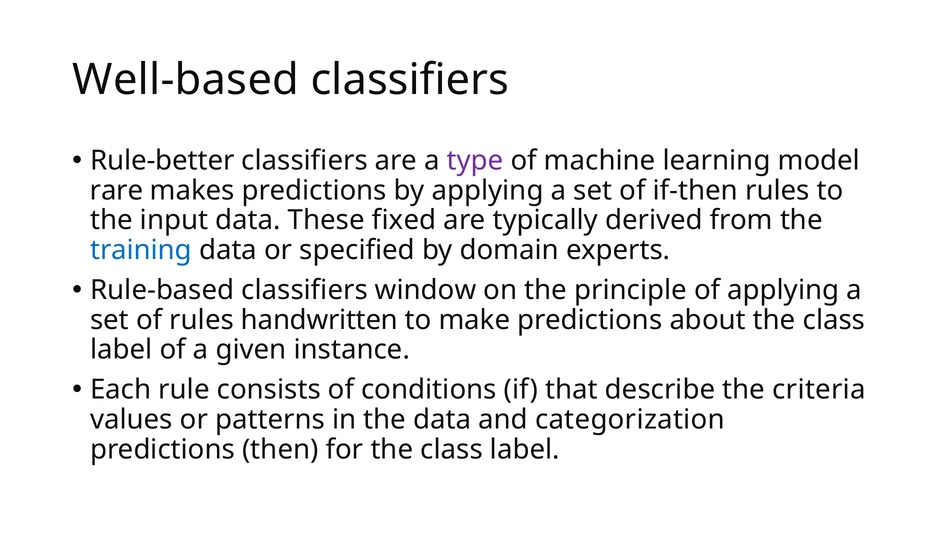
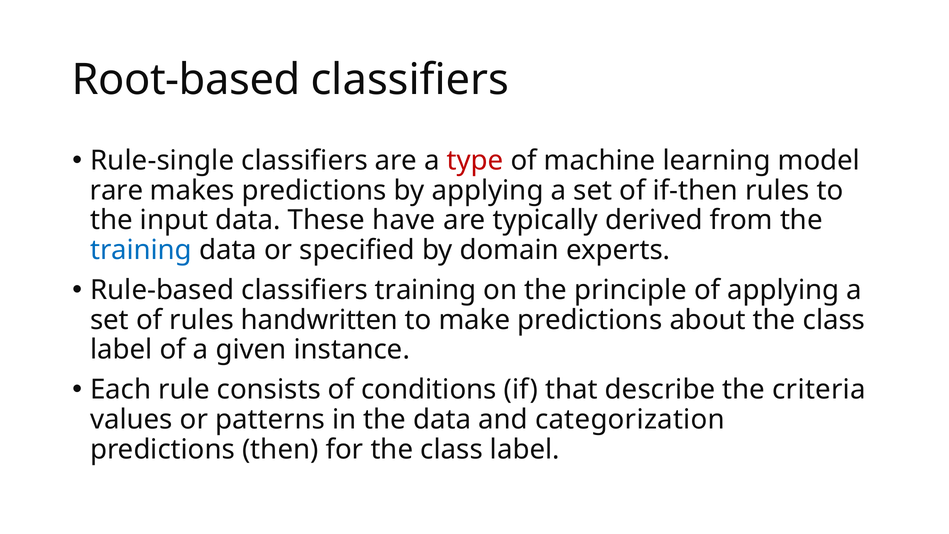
Well-based: Well-based -> Root-based
Rule-better: Rule-better -> Rule-single
type colour: purple -> red
fixed: fixed -> have
classifiers window: window -> training
